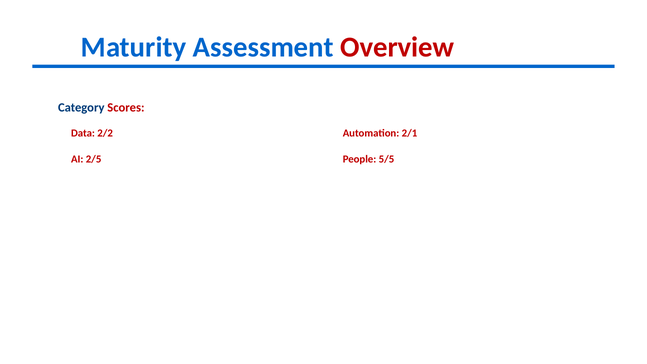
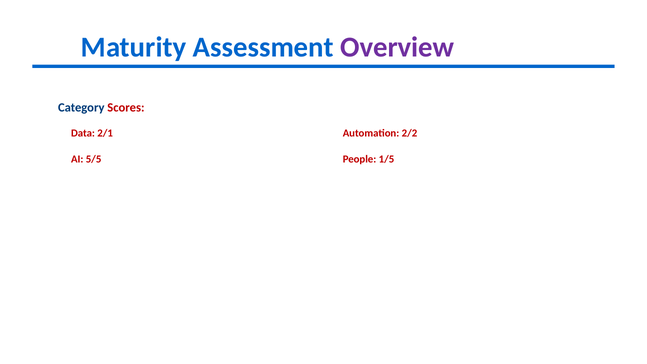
Overview colour: red -> purple
2/2: 2/2 -> 2/1
2/1: 2/1 -> 2/2
2/5: 2/5 -> 5/5
5/5: 5/5 -> 1/5
